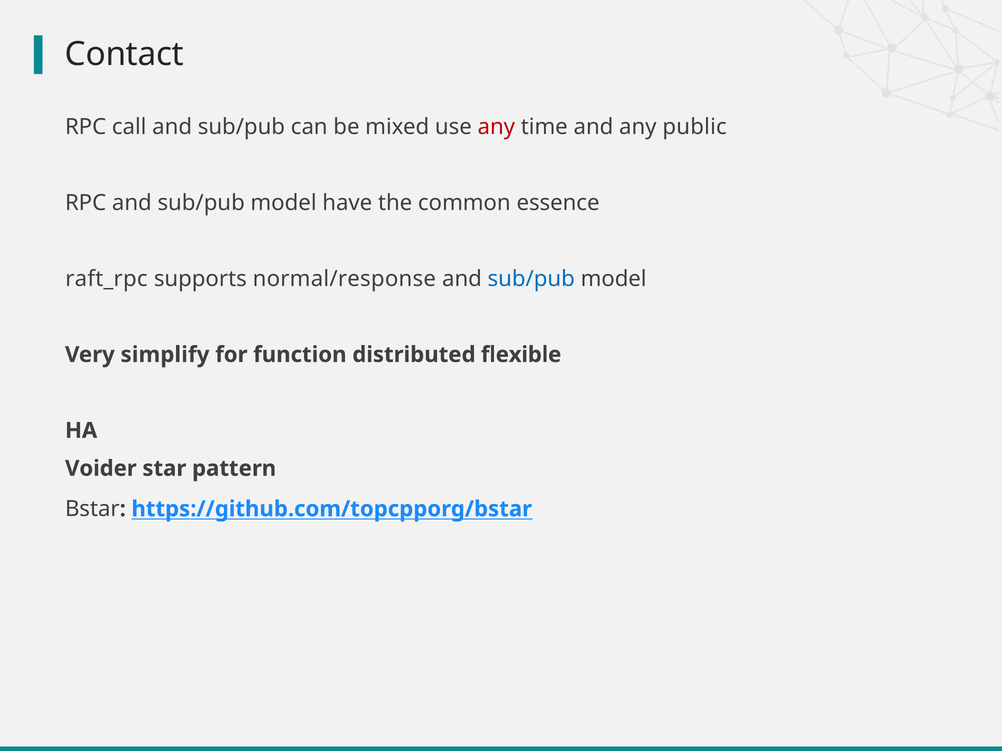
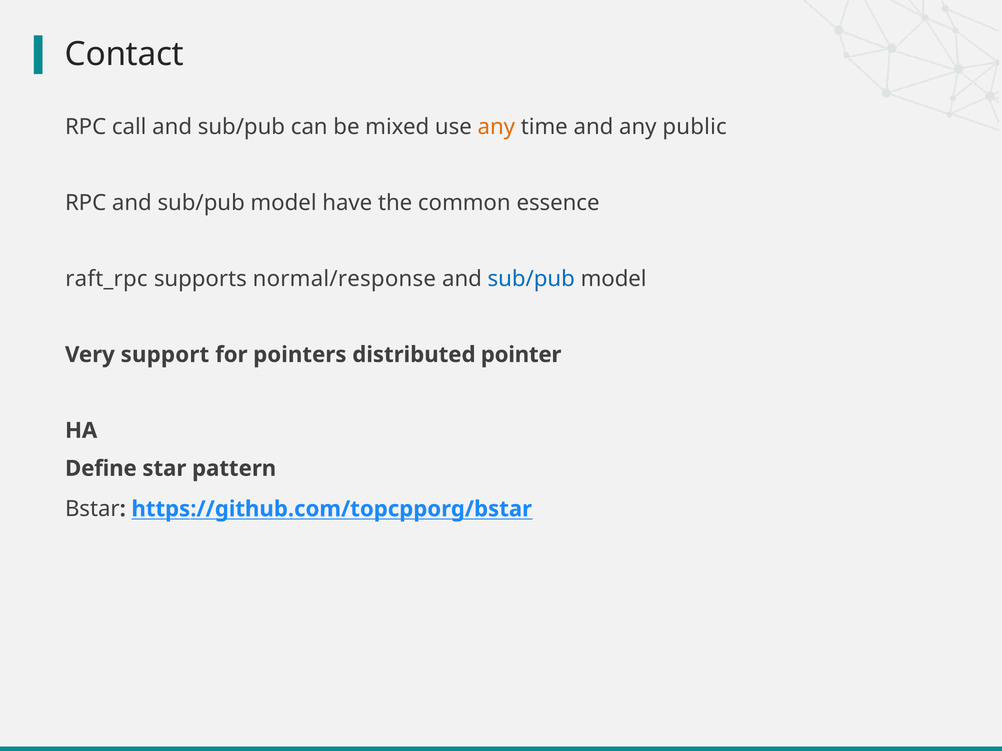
any at (496, 127) colour: red -> orange
simplify: simplify -> support
function: function -> pointers
flexible: flexible -> pointer
Voider: Voider -> Define
